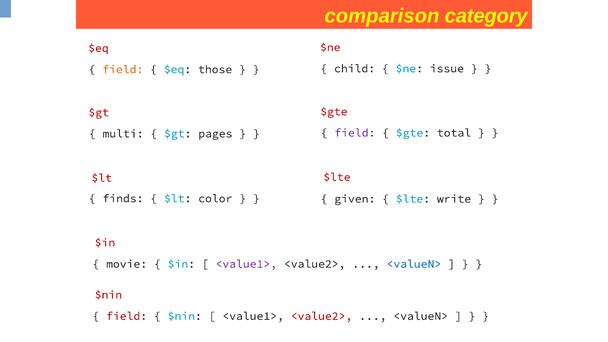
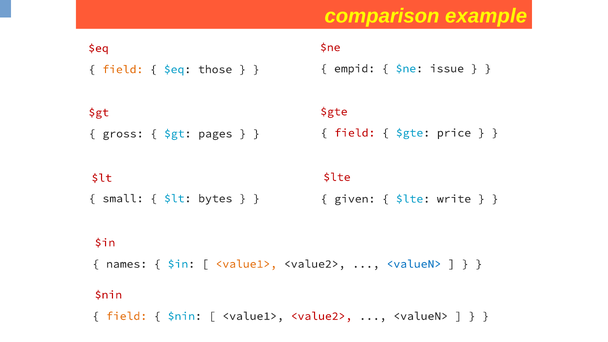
category: category -> example
child: child -> empid
field at (355, 133) colour: purple -> red
total: total -> price
multi: multi -> gross
finds: finds -> small
color: color -> bytes
movie: movie -> names
<value1> at (246, 264) colour: purple -> orange
field at (127, 316) colour: red -> orange
